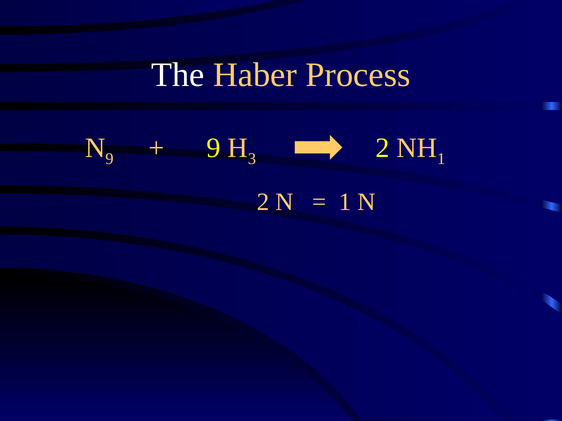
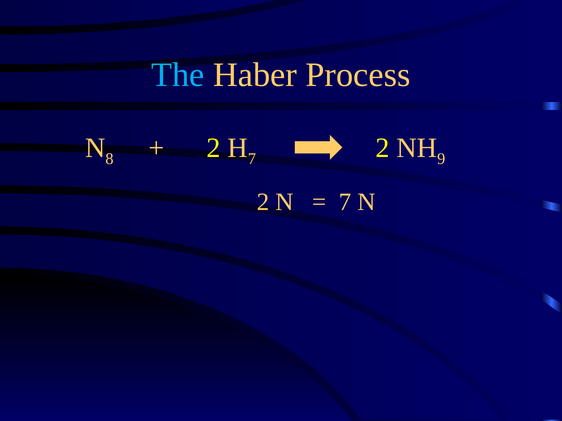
The colour: white -> light blue
N 9: 9 -> 8
9 at (214, 148): 9 -> 2
3 at (252, 159): 3 -> 7
1 at (441, 159): 1 -> 9
1 at (345, 202): 1 -> 7
